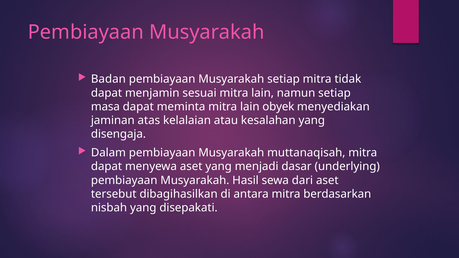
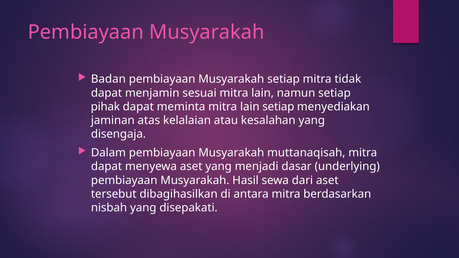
masa: masa -> pihak
lain obyek: obyek -> setiap
